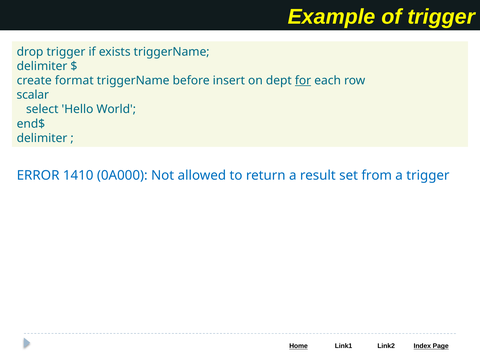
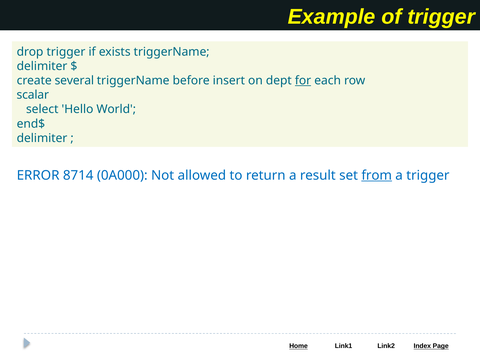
format: format -> several
1410: 1410 -> 8714
from underline: none -> present
